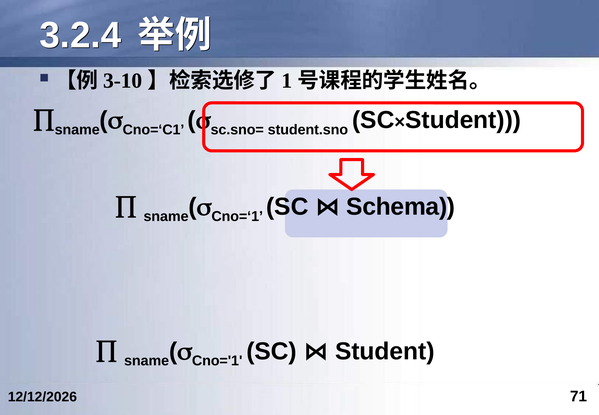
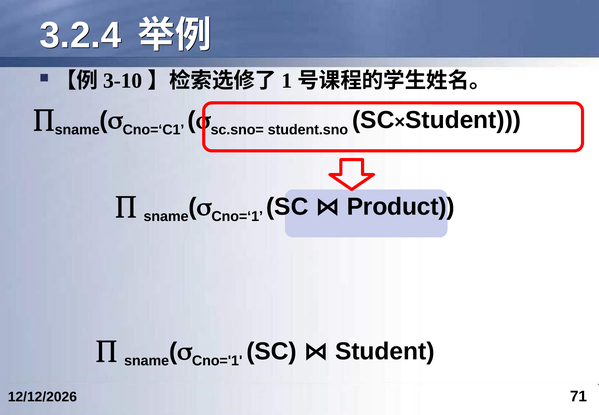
Schema: Schema -> Product
